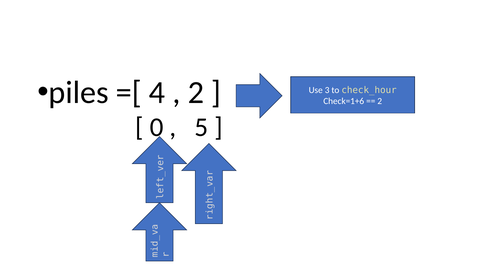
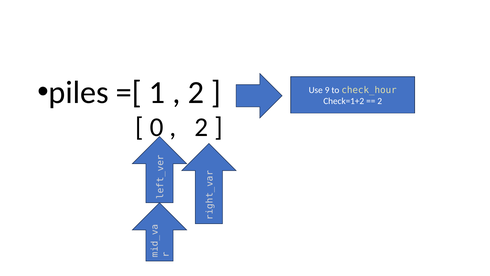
4: 4 -> 1
3: 3 -> 9
Check=1+6: Check=1+6 -> Check=1+2
5 at (201, 127): 5 -> 2
